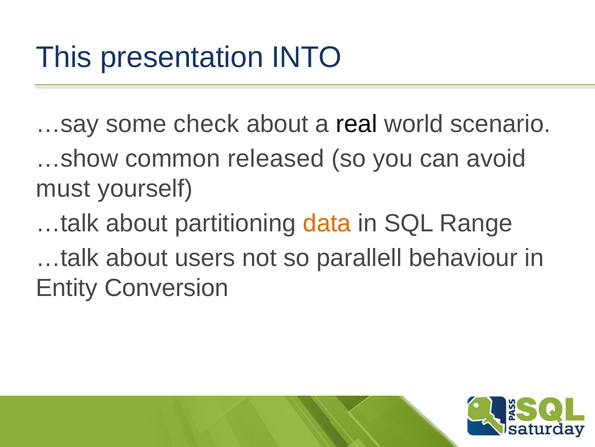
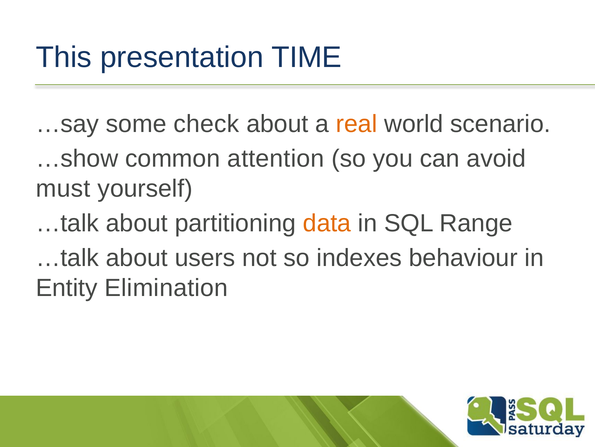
INTO: INTO -> TIME
real colour: black -> orange
released: released -> attention
parallell: parallell -> indexes
Conversion: Conversion -> Elimination
